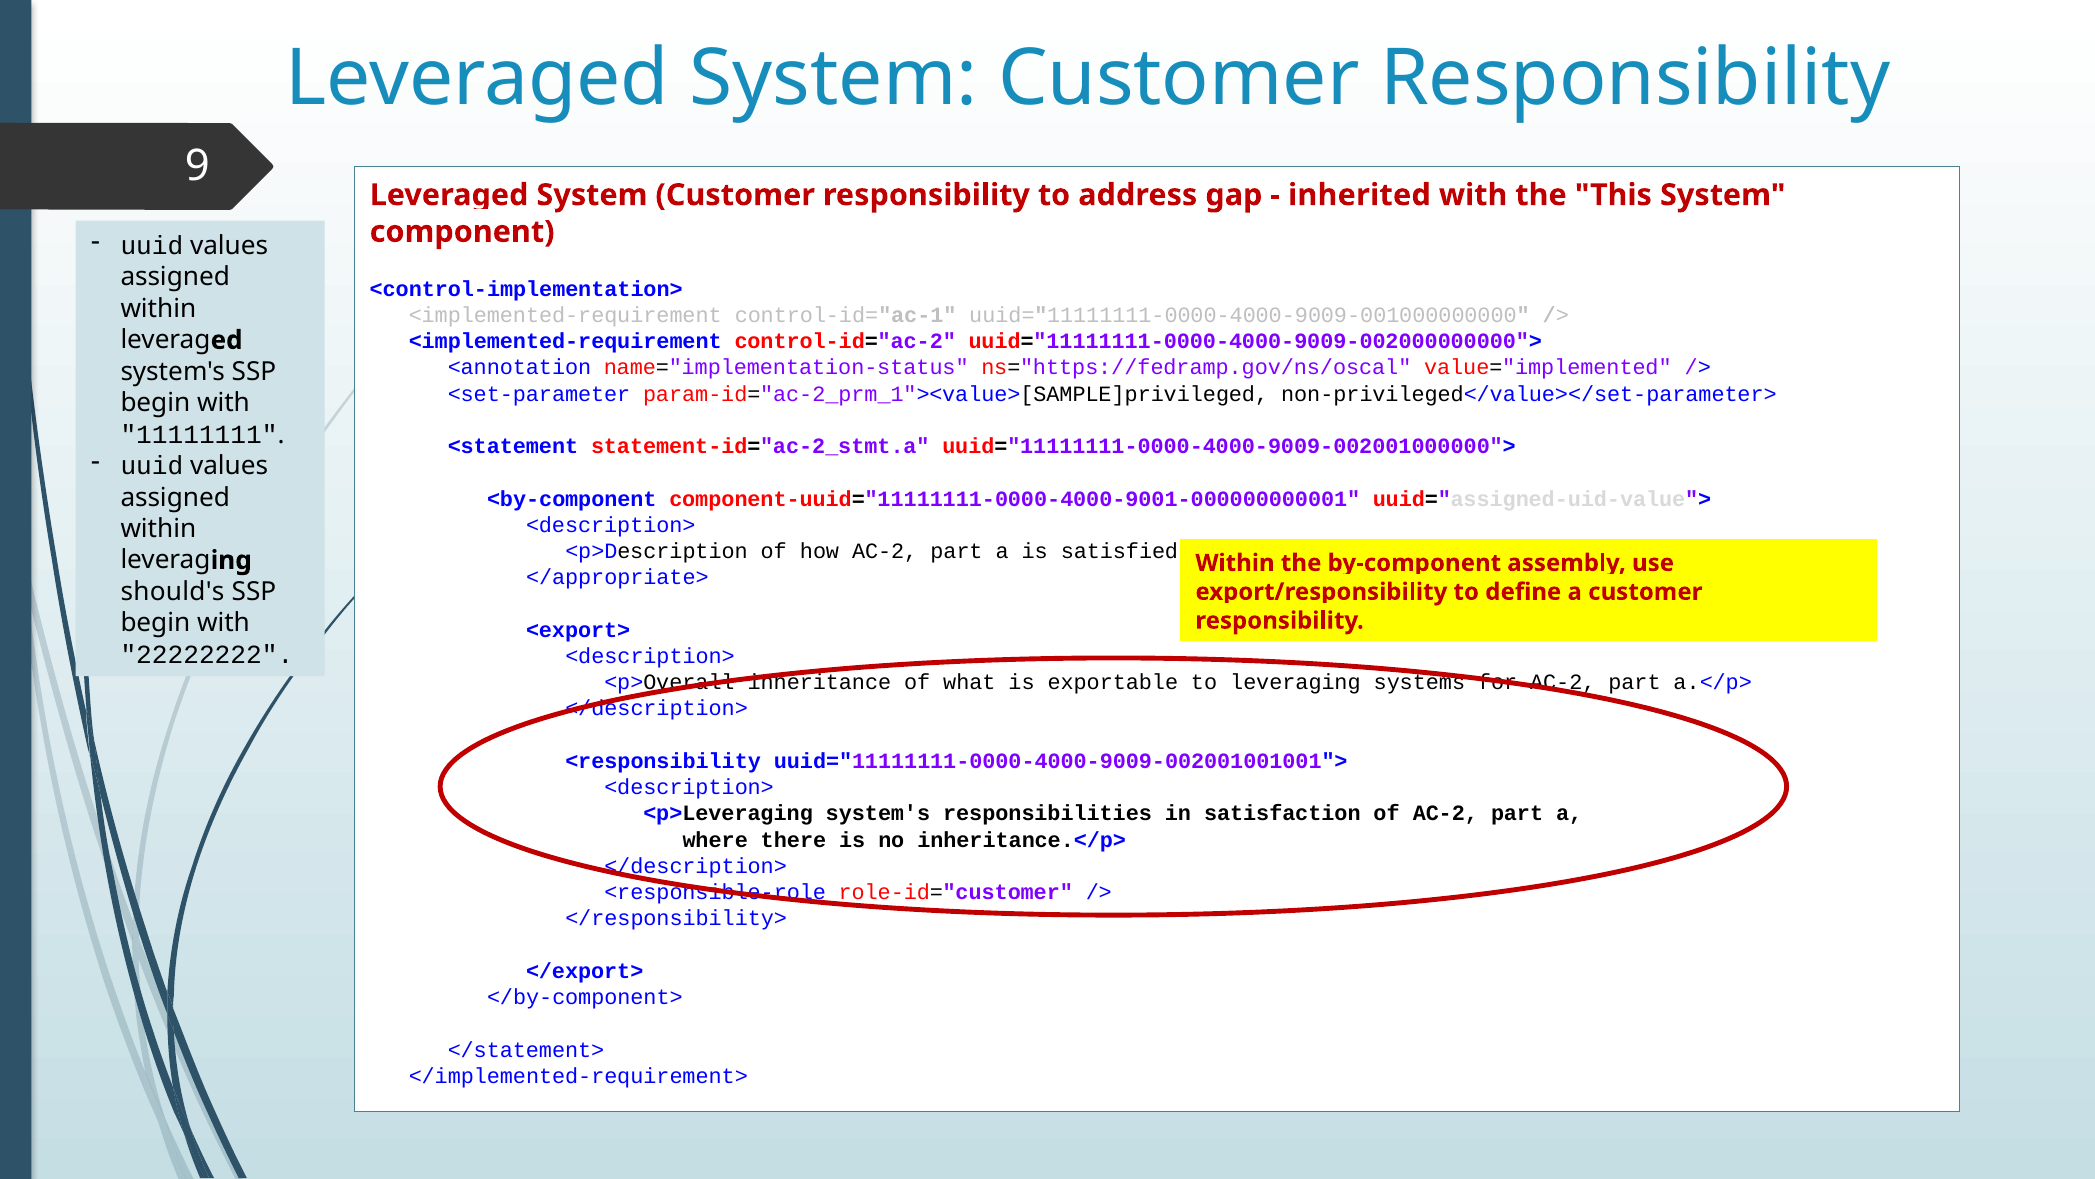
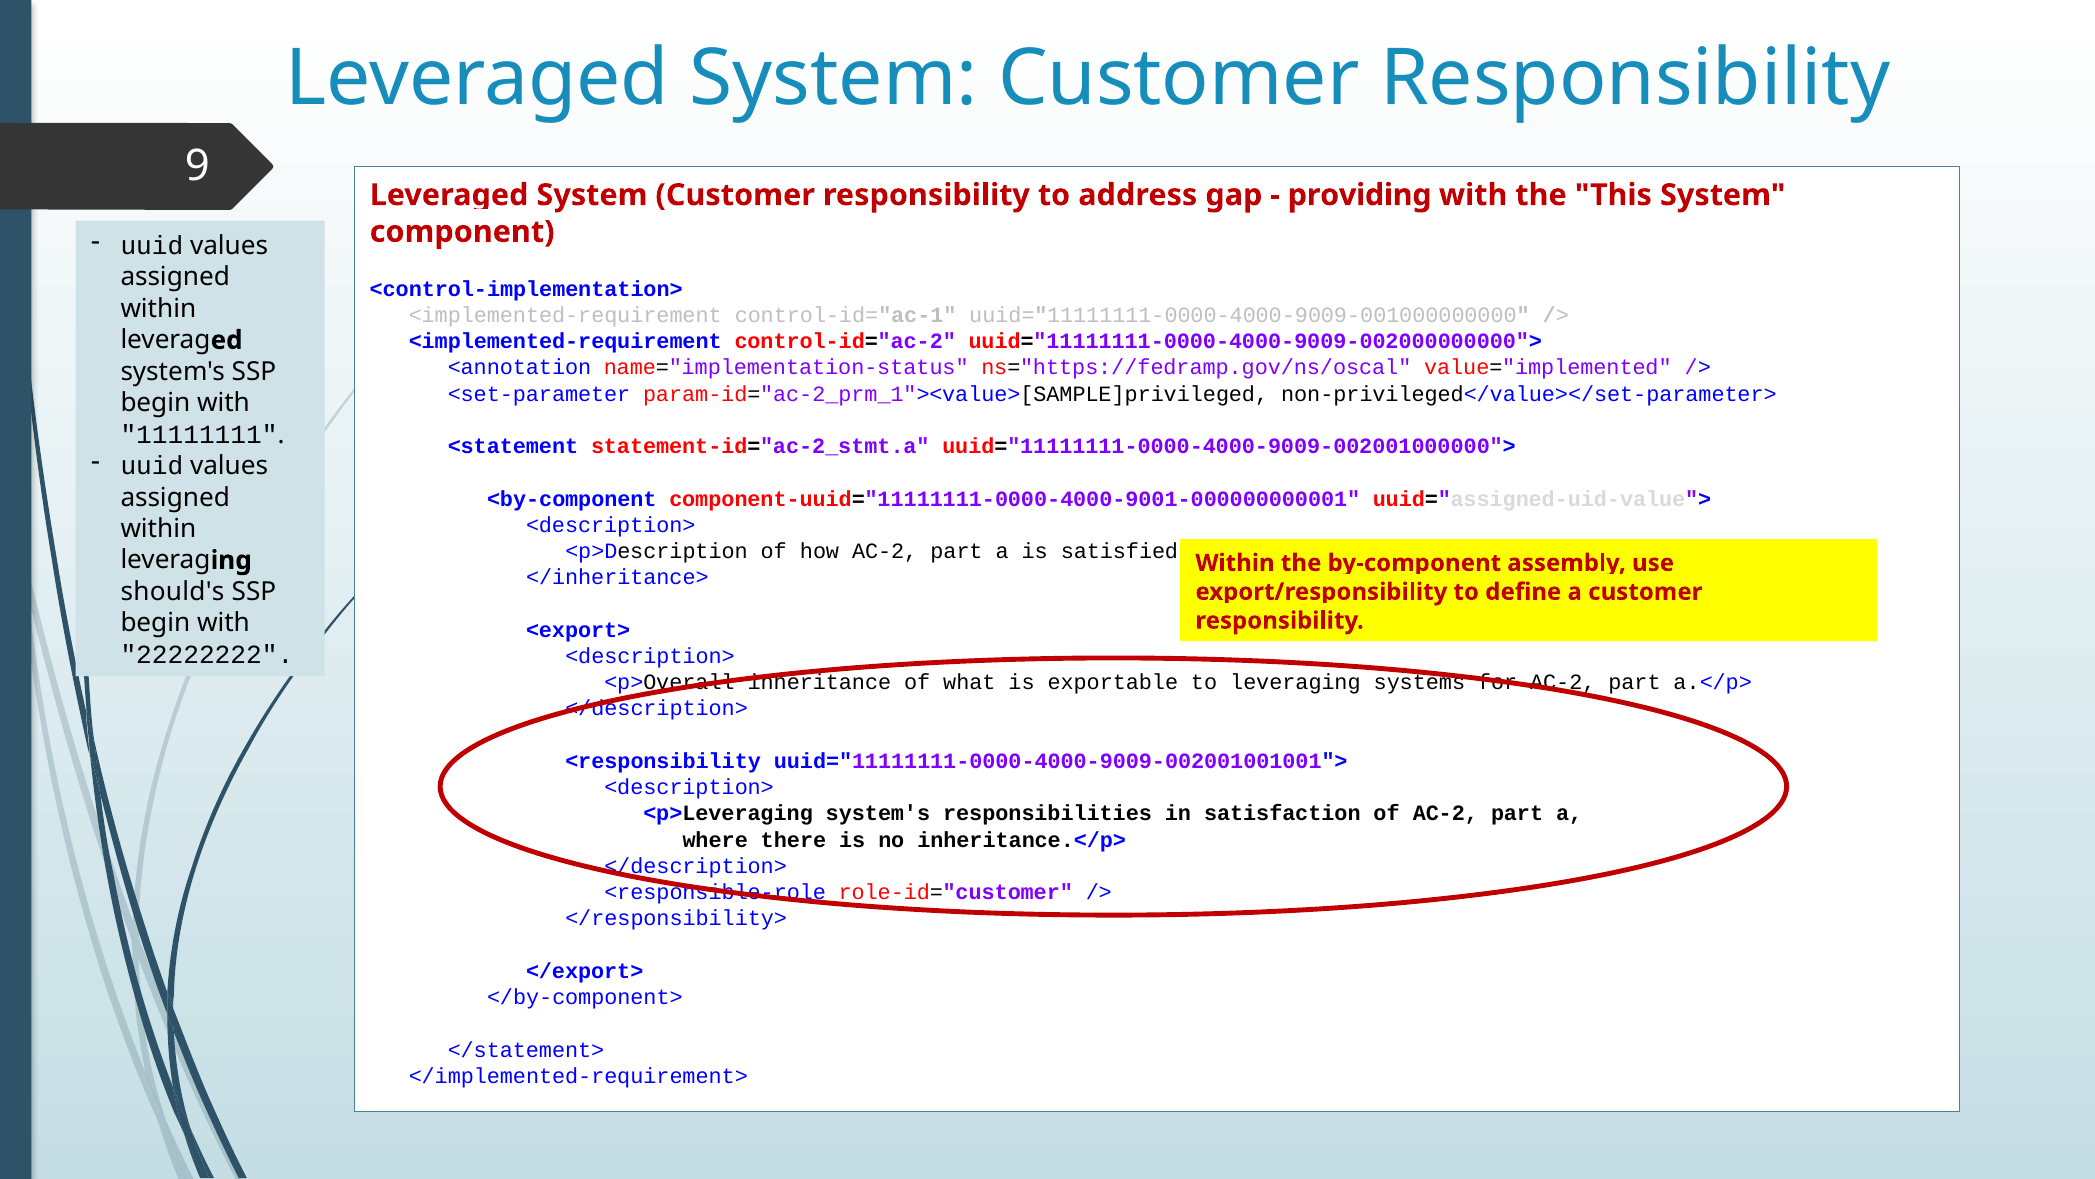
inherited: inherited -> providing
</appropriate>: </appropriate> -> </inheritance>
